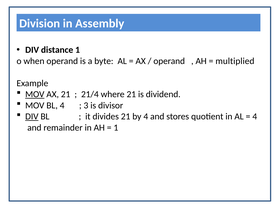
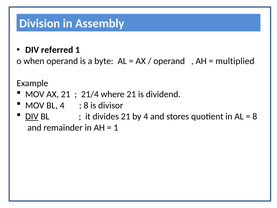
distance: distance -> referred
MOV at (35, 94) underline: present -> none
3 at (86, 105): 3 -> 8
4 at (255, 116): 4 -> 8
